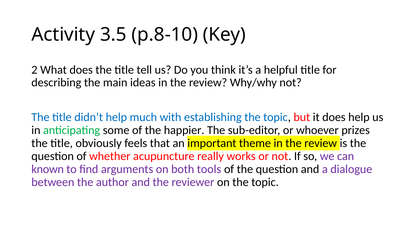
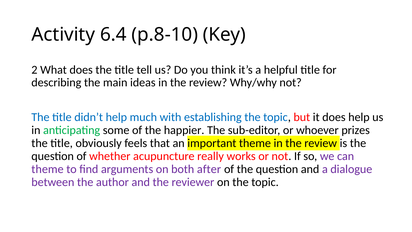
3.5: 3.5 -> 6.4
known at (48, 169): known -> theme
tools: tools -> after
